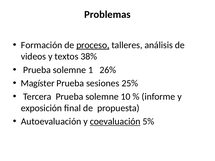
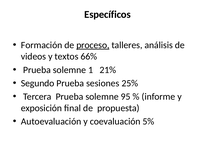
Problemas: Problemas -> Específicos
38%: 38% -> 66%
26%: 26% -> 21%
Magíster: Magíster -> Segundo
10: 10 -> 95
coevaluación underline: present -> none
